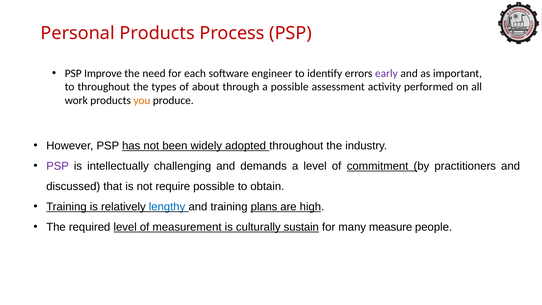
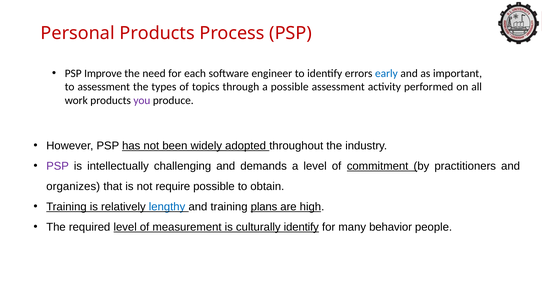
early colour: purple -> blue
to throughout: throughout -> assessment
about: about -> topics
you colour: orange -> purple
discussed: discussed -> organizes
culturally sustain: sustain -> identify
measure: measure -> behavior
